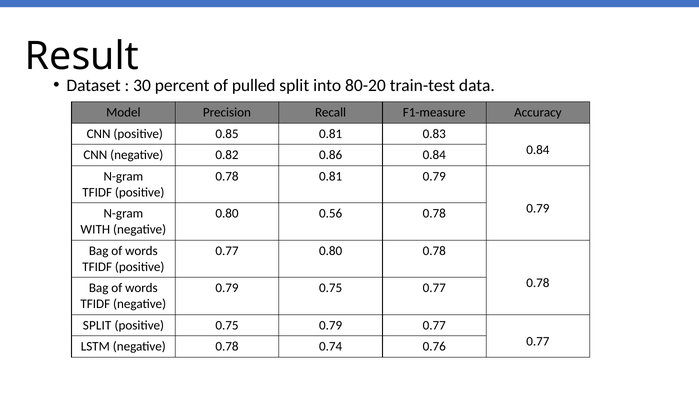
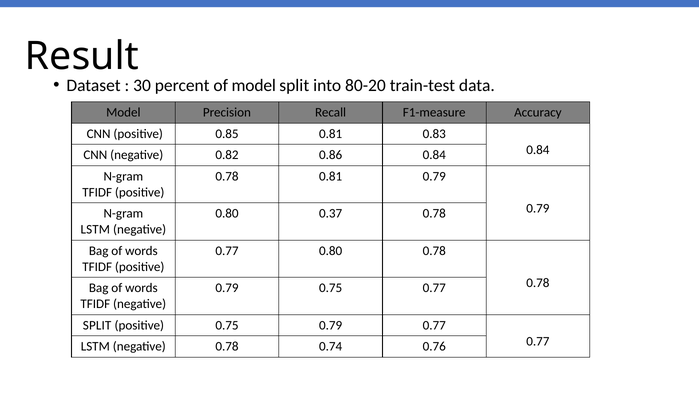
of pulled: pulled -> model
0.56: 0.56 -> 0.37
WITH at (95, 230): WITH -> LSTM
